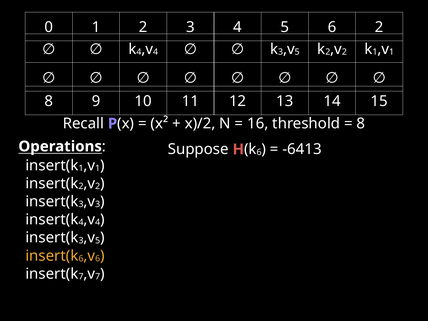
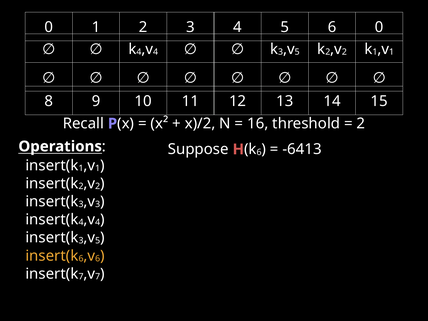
6 2: 2 -> 0
8 at (361, 124): 8 -> 2
